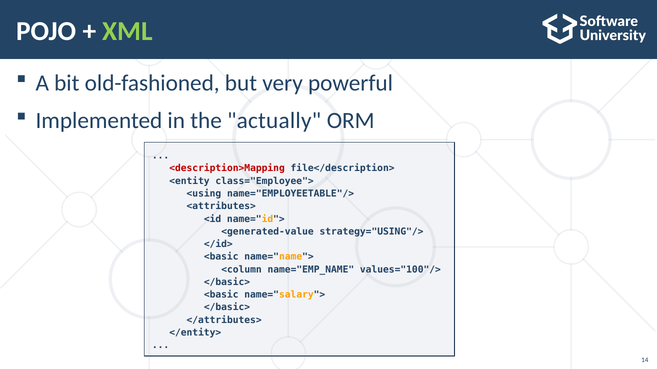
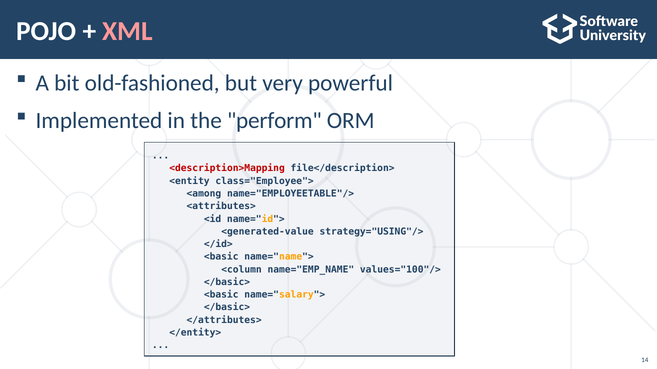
XML colour: light green -> pink
actually: actually -> perform
<using: <using -> <among
